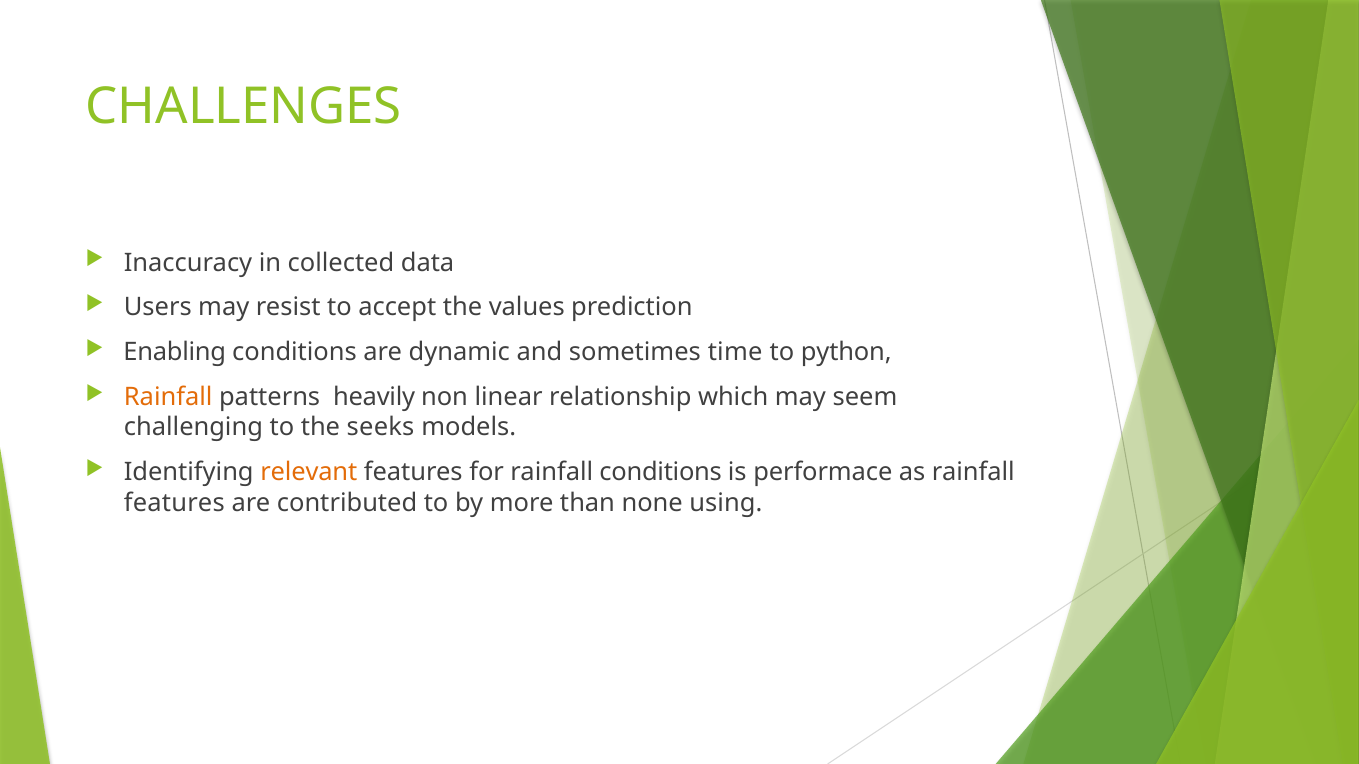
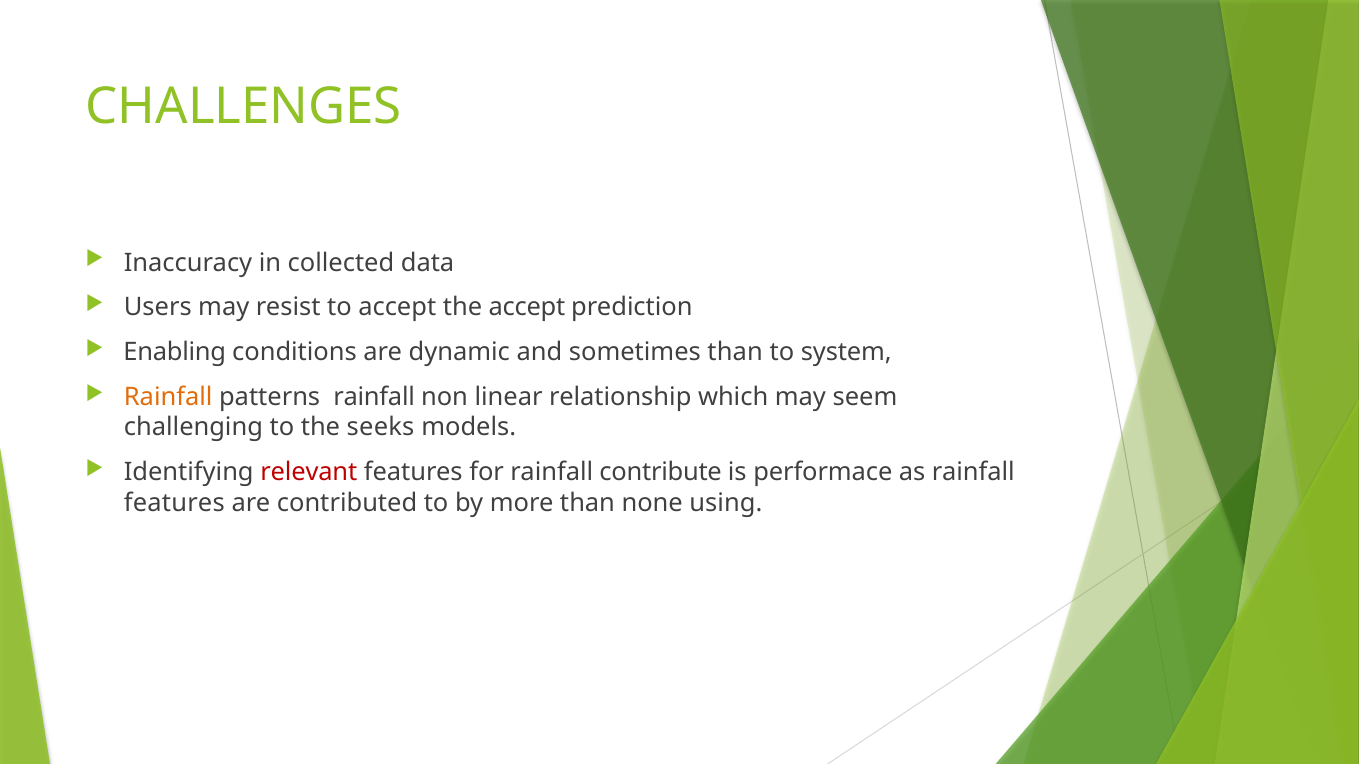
the values: values -> accept
sometimes time: time -> than
python: python -> system
patterns heavily: heavily -> rainfall
relevant colour: orange -> red
rainfall conditions: conditions -> contribute
